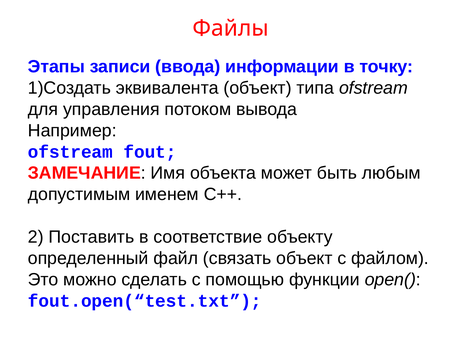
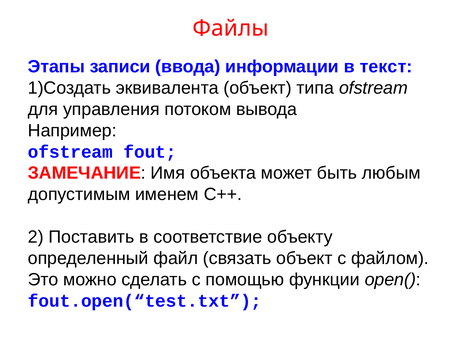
точку: точку -> текст
